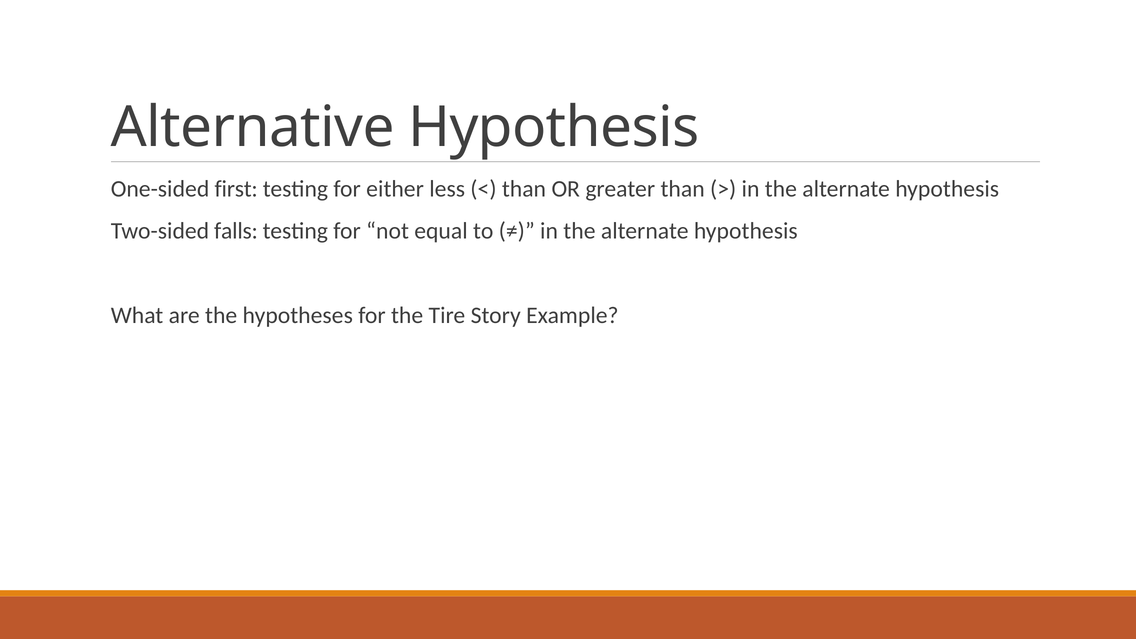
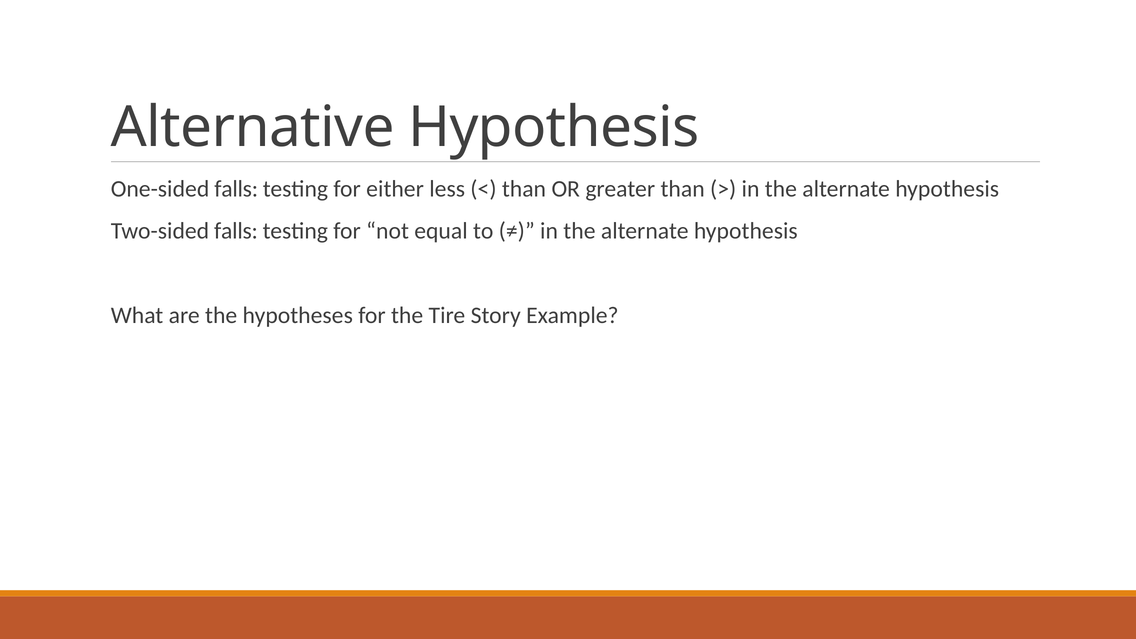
One-sided first: first -> falls
